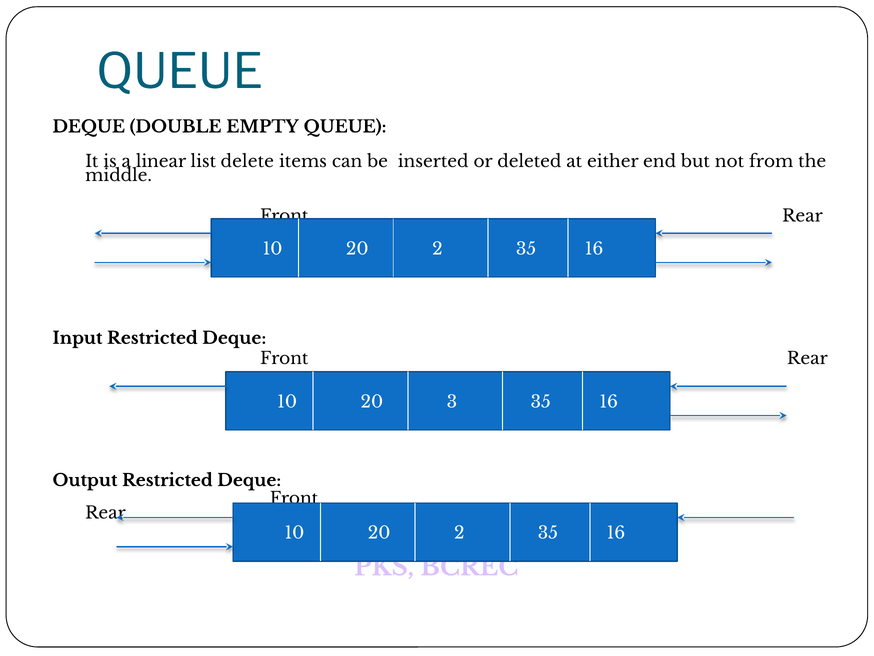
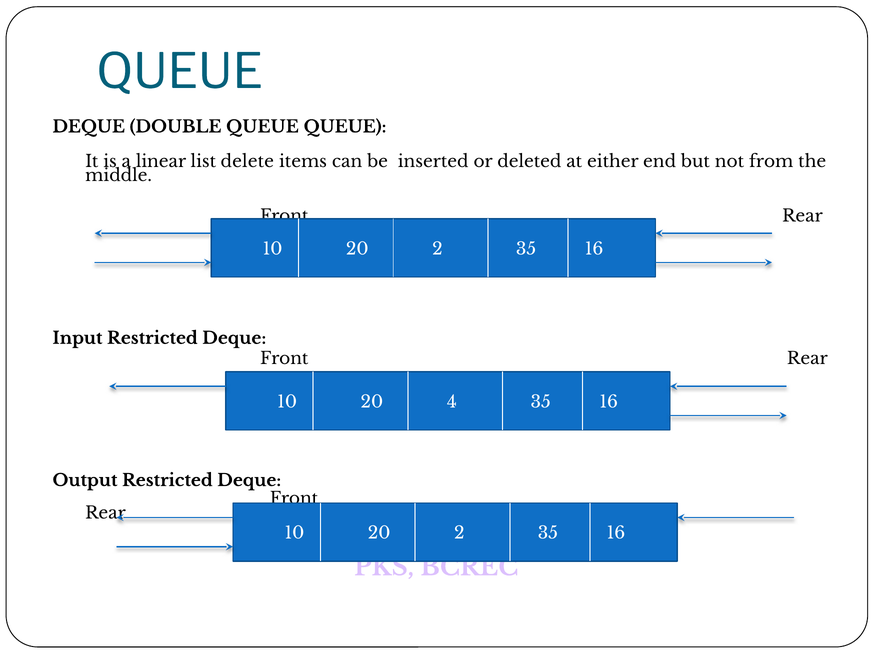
DOUBLE EMPTY: EMPTY -> QUEUE
3: 3 -> 4
